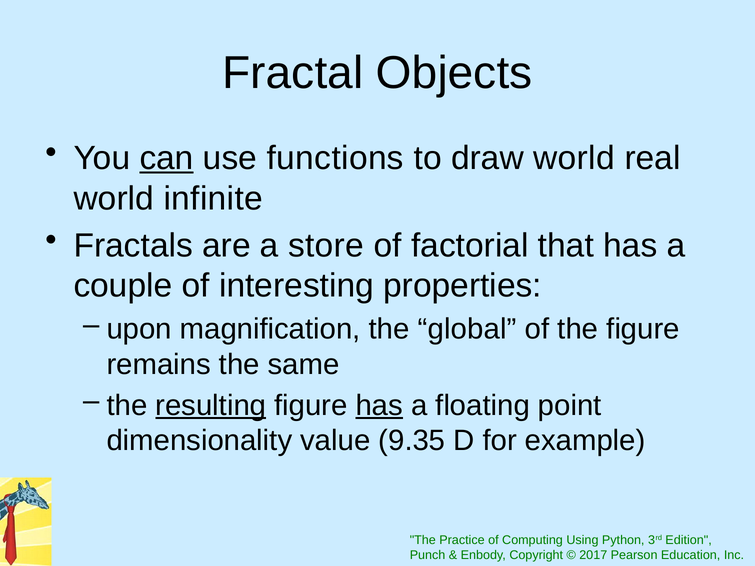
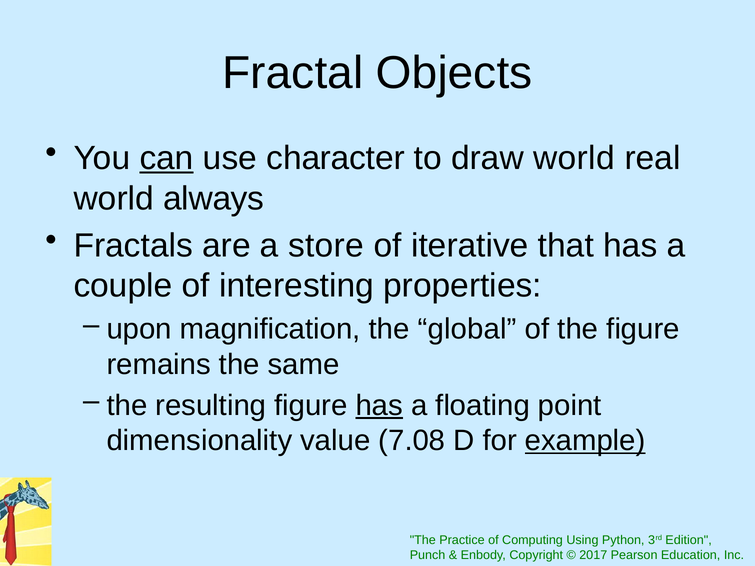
functions: functions -> character
infinite: infinite -> always
factorial: factorial -> iterative
resulting underline: present -> none
9.35: 9.35 -> 7.08
example underline: none -> present
